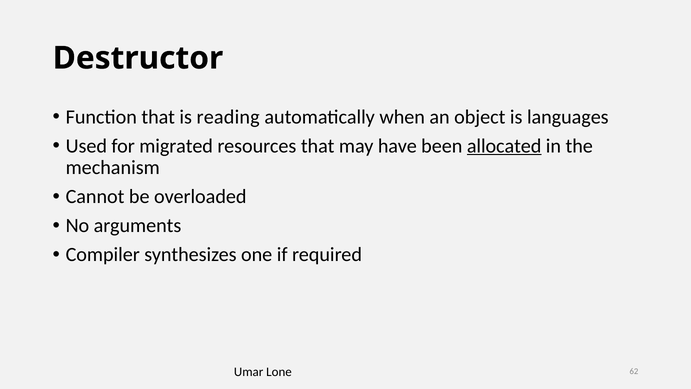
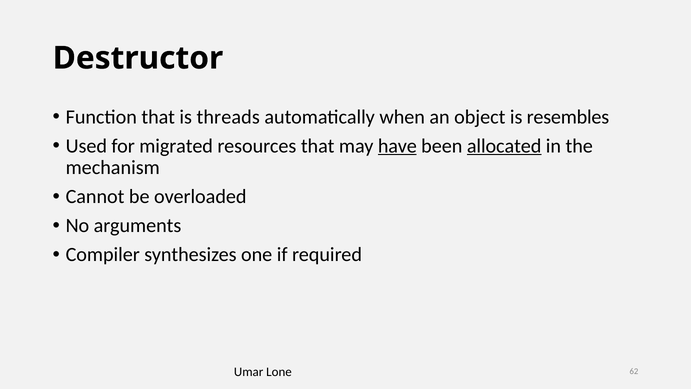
reading: reading -> threads
languages: languages -> resembles
have underline: none -> present
